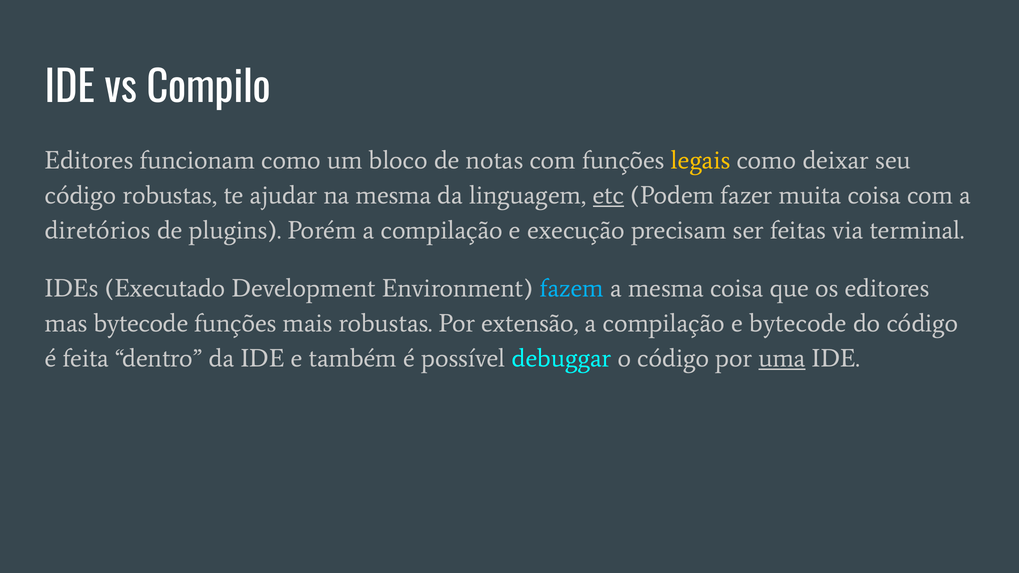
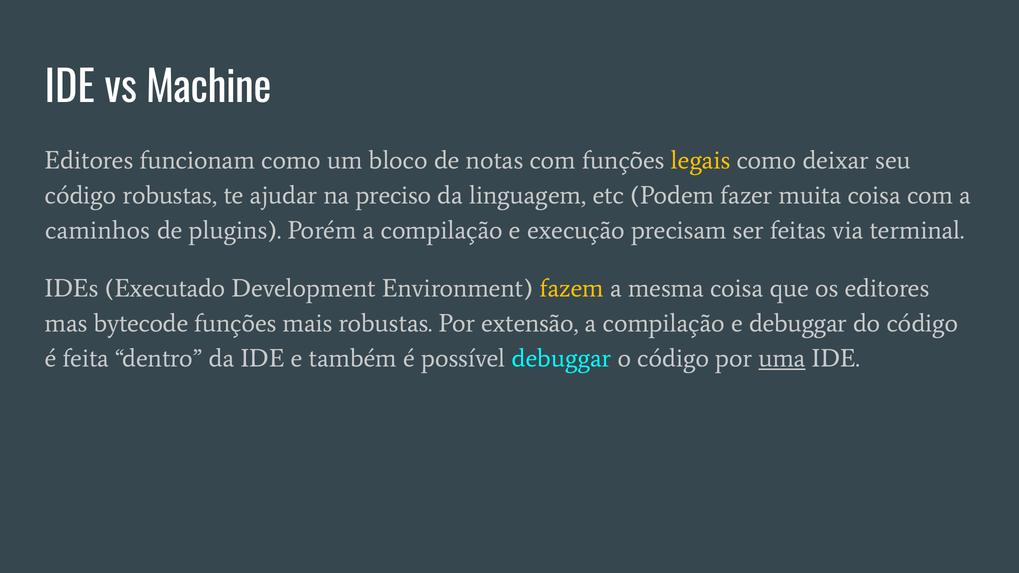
Compilo: Compilo -> Machine
na mesma: mesma -> preciso
etc underline: present -> none
diretórios: diretórios -> caminhos
fazem colour: light blue -> yellow
e bytecode: bytecode -> debuggar
